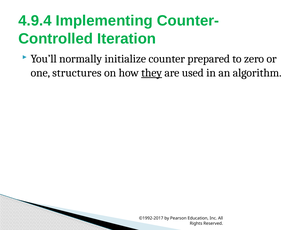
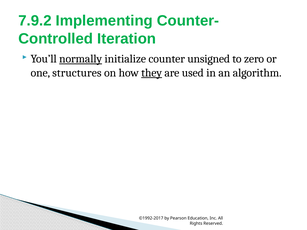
4.9.4: 4.9.4 -> 7.9.2
normally underline: none -> present
prepared: prepared -> unsigned
